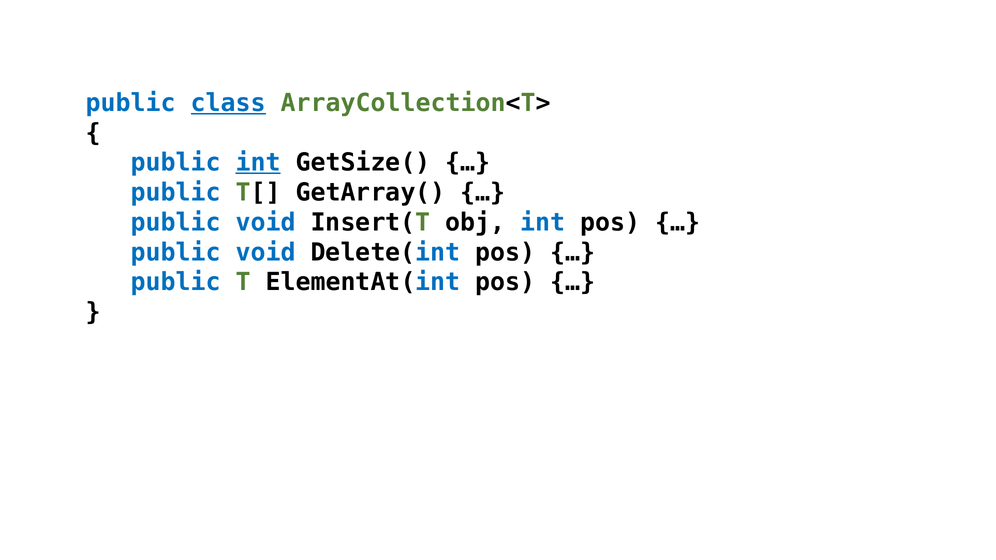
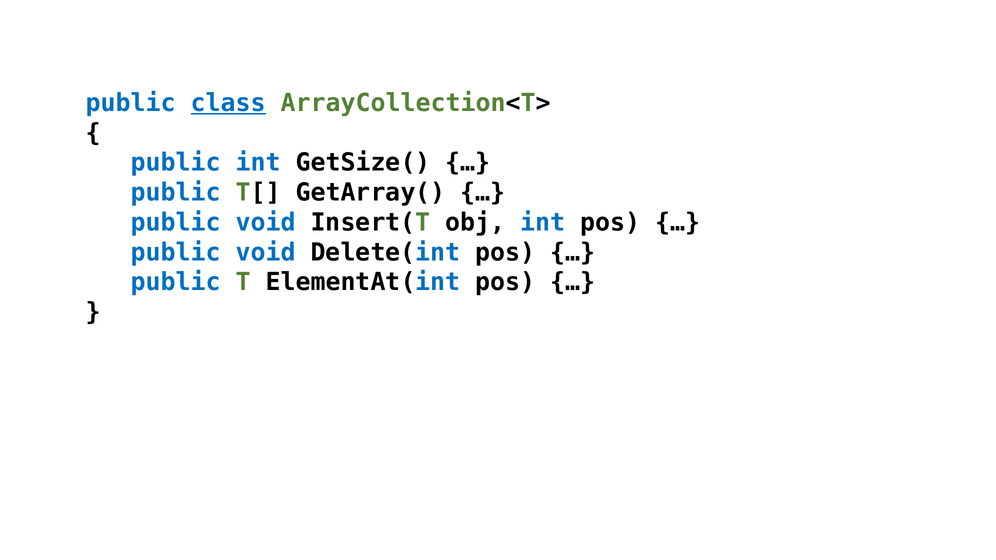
int at (258, 163) underline: present -> none
